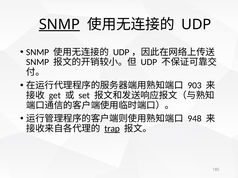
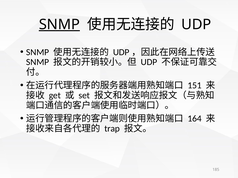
903: 903 -> 151
948: 948 -> 164
trap underline: present -> none
